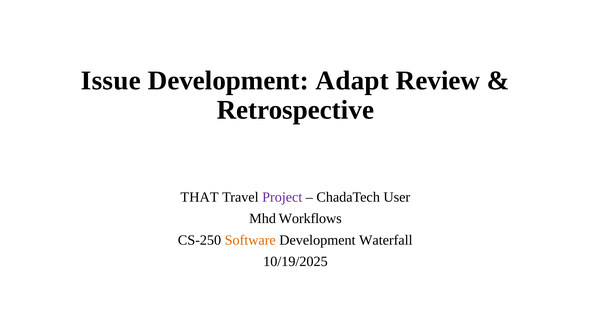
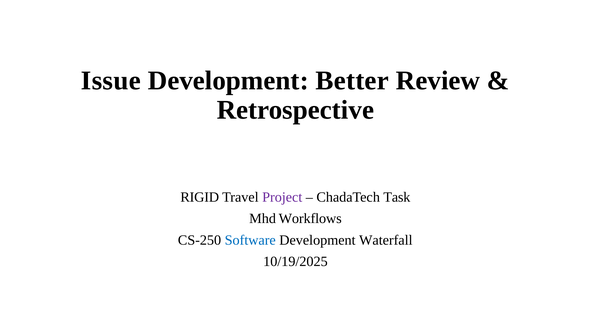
Adapt: Adapt -> Better
THAT: THAT -> RIGID
User: User -> Task
Software colour: orange -> blue
